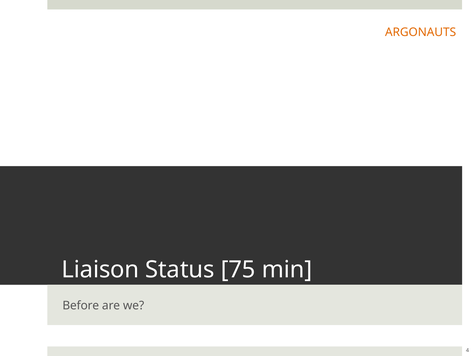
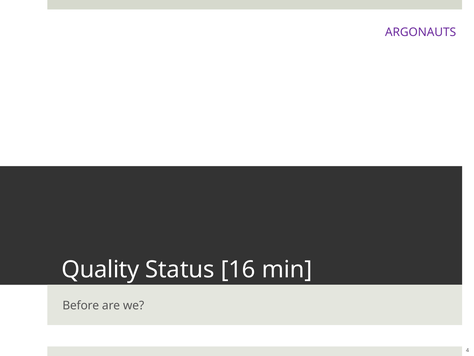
ARGONAUTS colour: orange -> purple
Liaison: Liaison -> Quality
75: 75 -> 16
